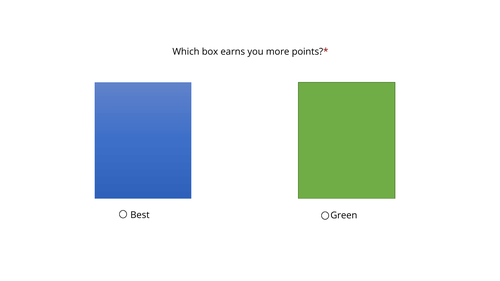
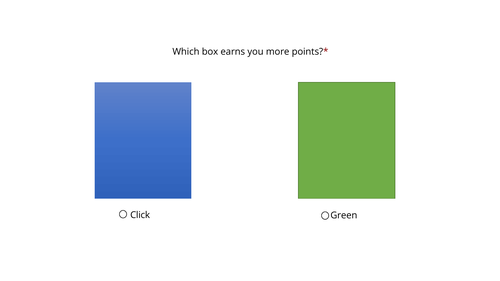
Best: Best -> Click
